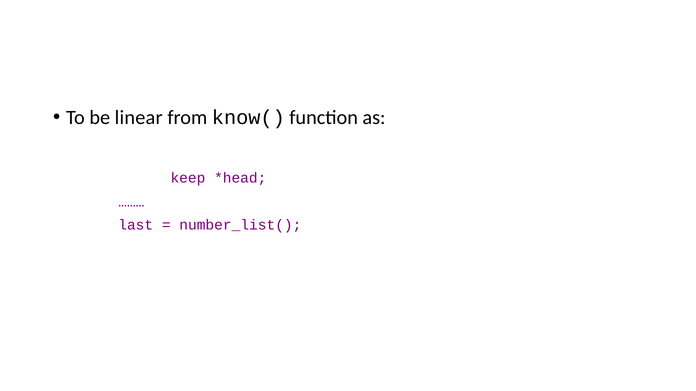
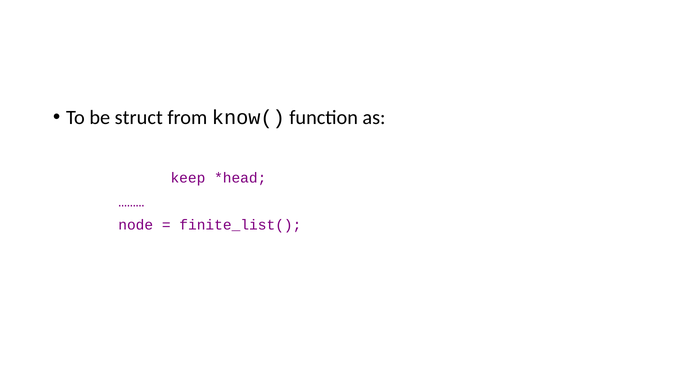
linear: linear -> struct
last: last -> node
number_list(: number_list( -> finite_list(
